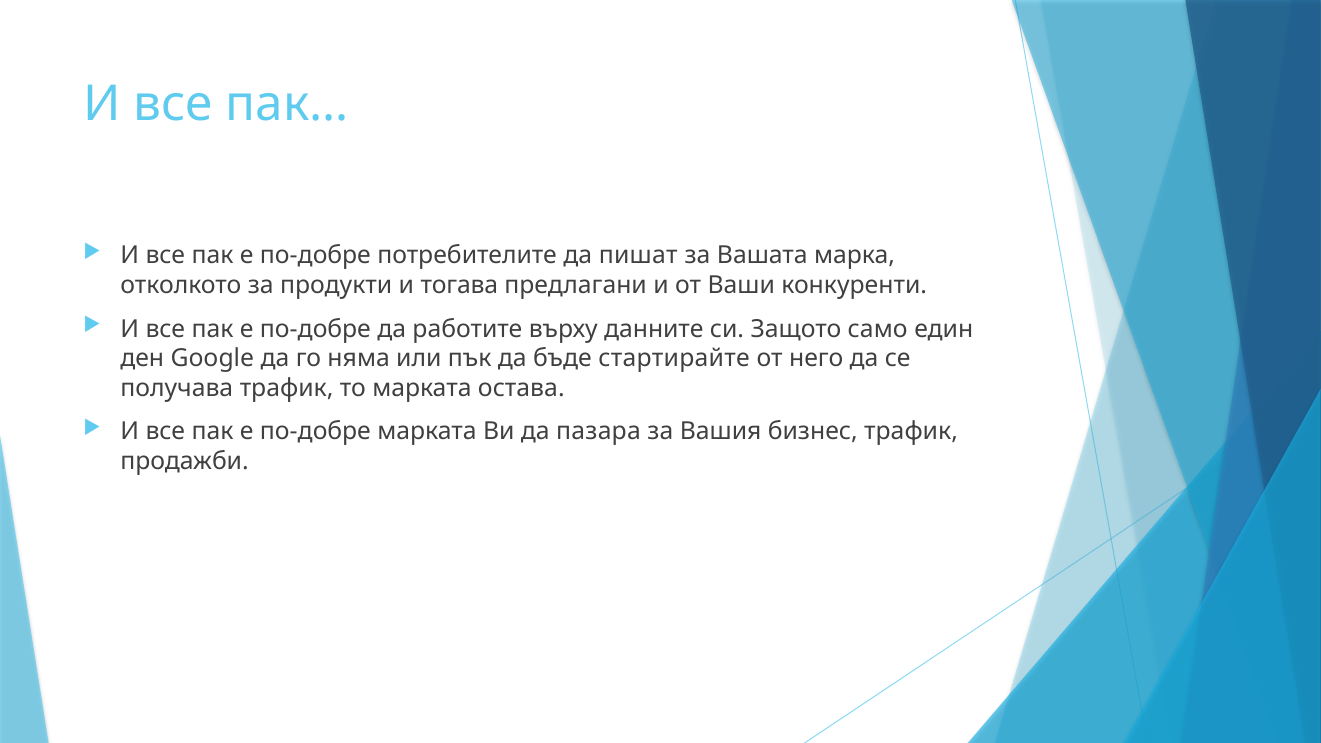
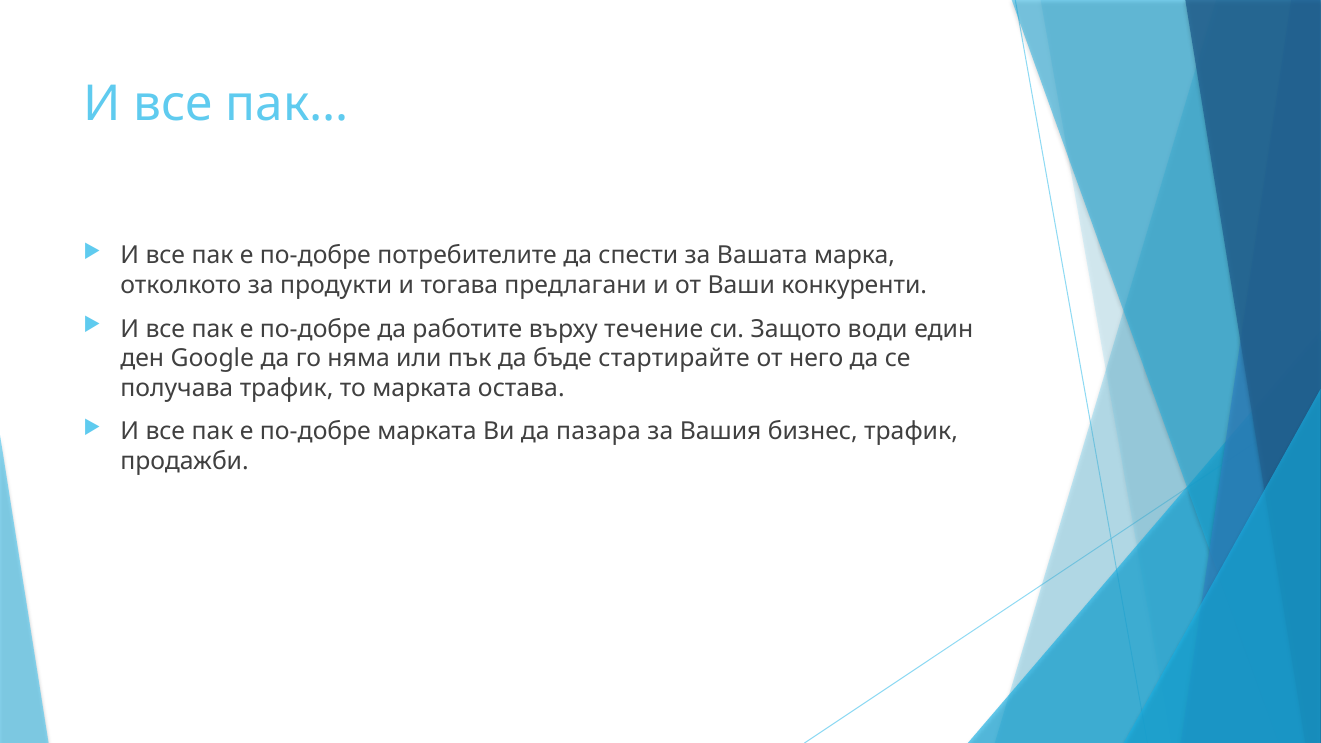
пишат: пишат -> спести
данните: данните -> течение
само: само -> води
